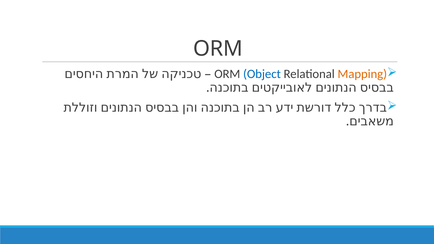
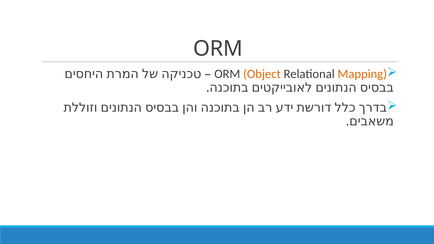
Object colour: blue -> orange
